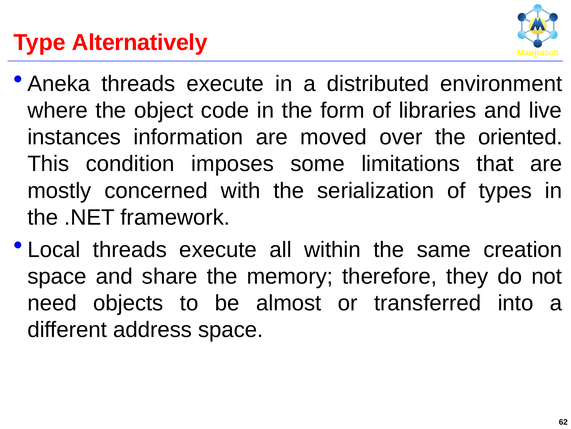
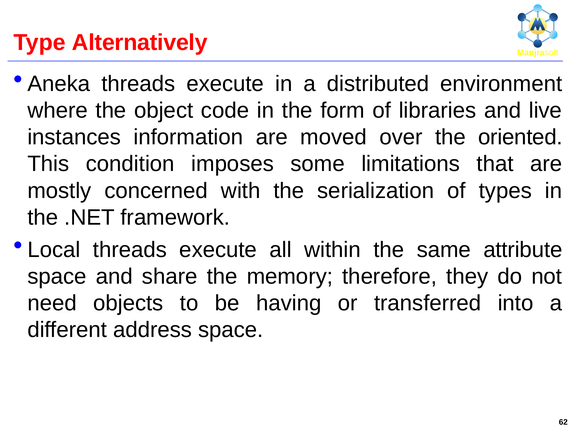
creation: creation -> attribute
almost: almost -> having
